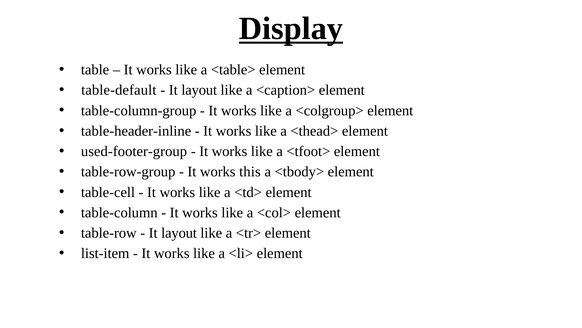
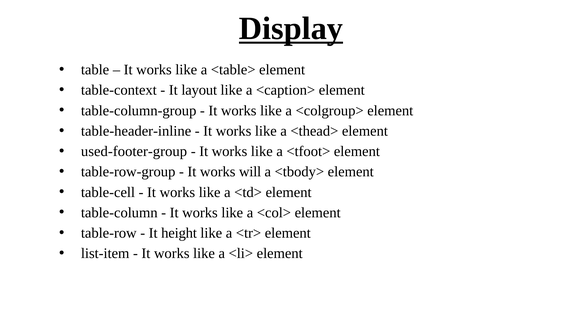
table-default: table-default -> table-context
this: this -> will
layout at (179, 233): layout -> height
